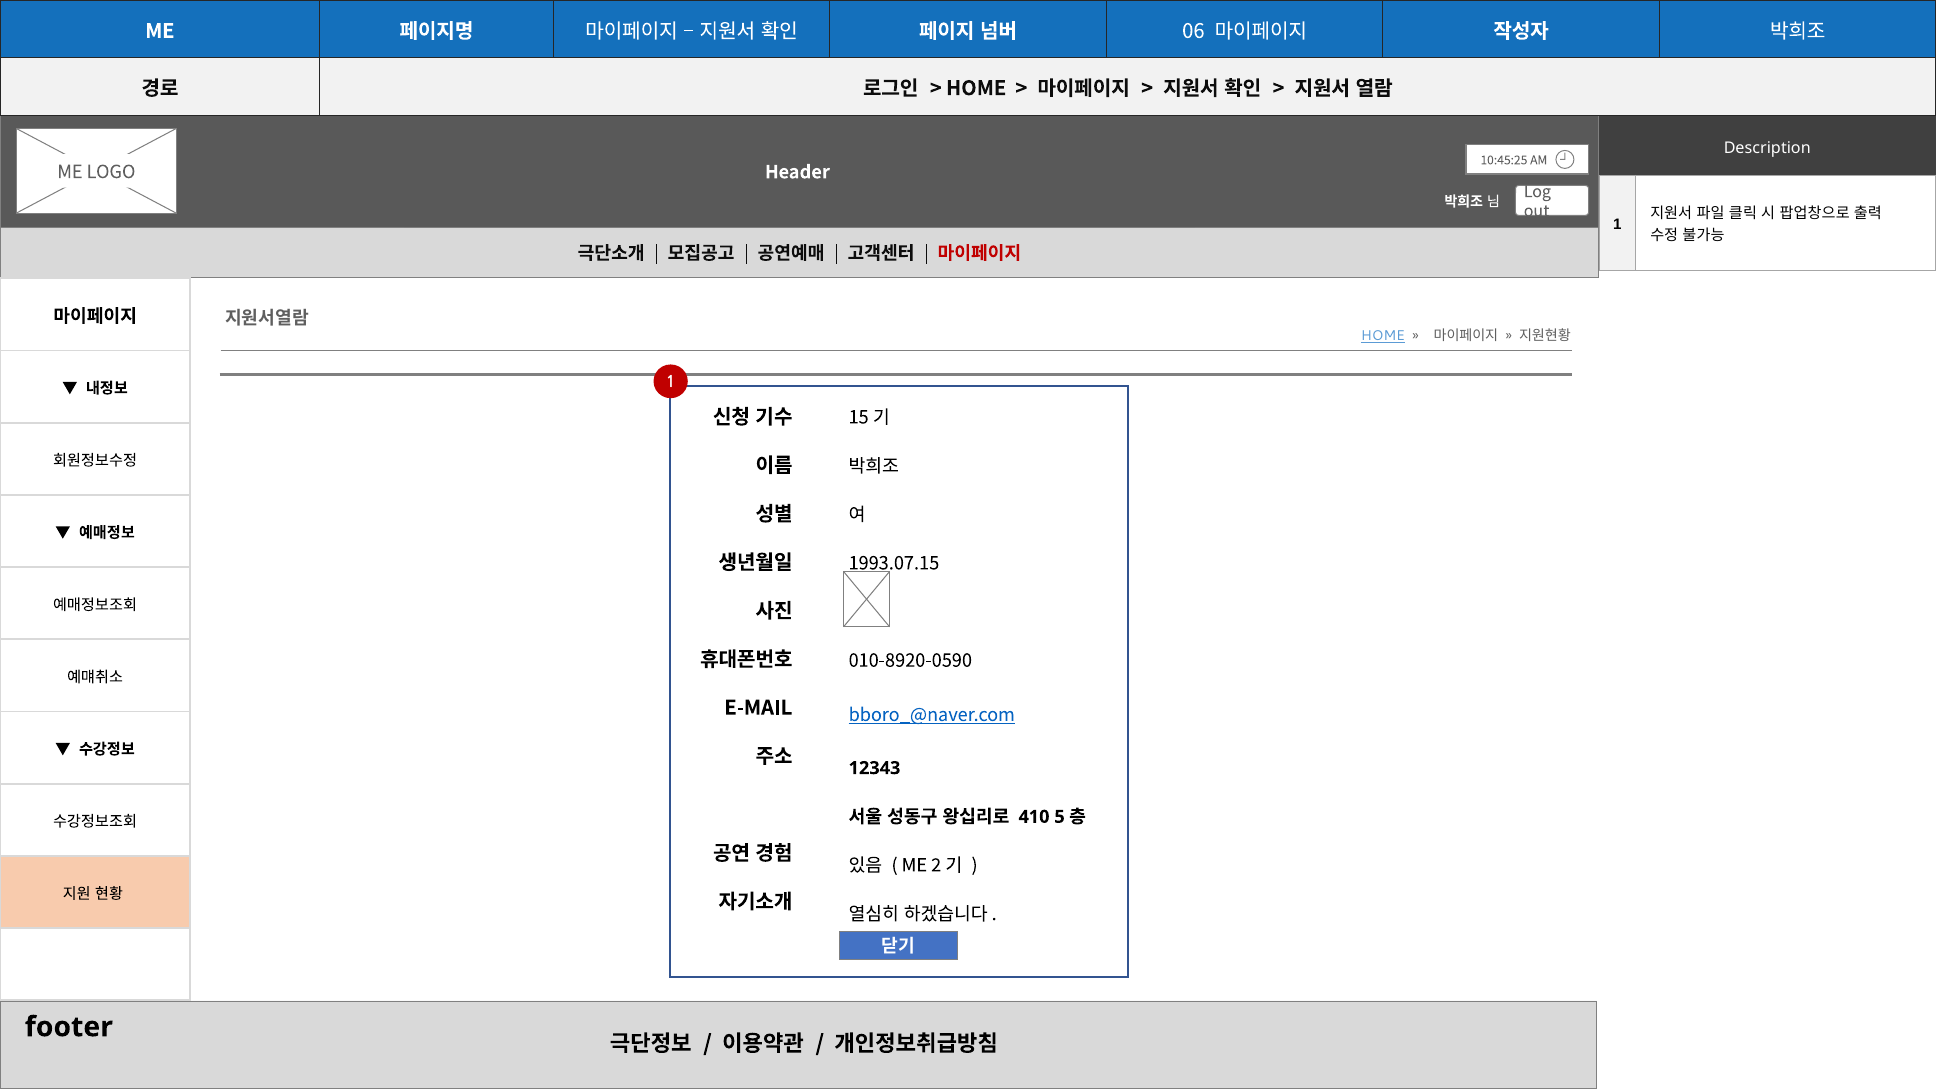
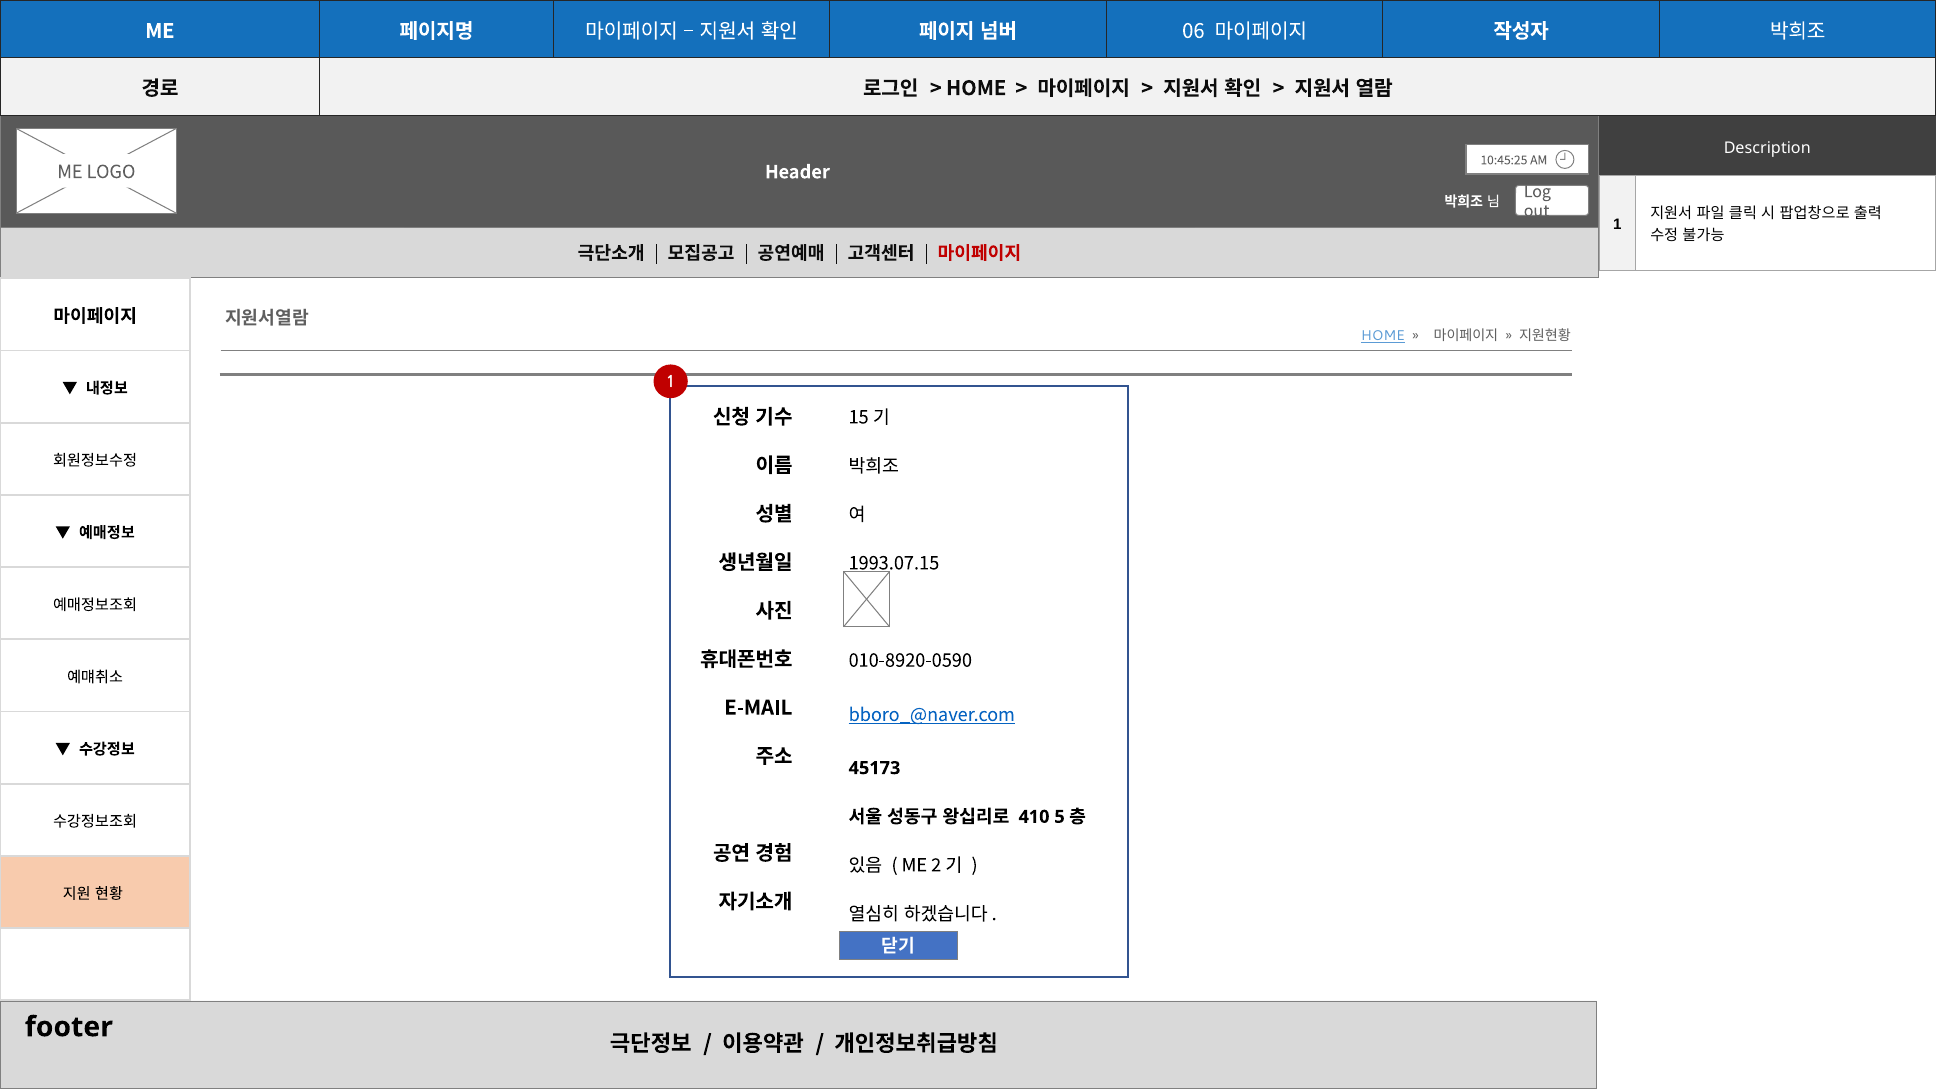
12343: 12343 -> 45173
